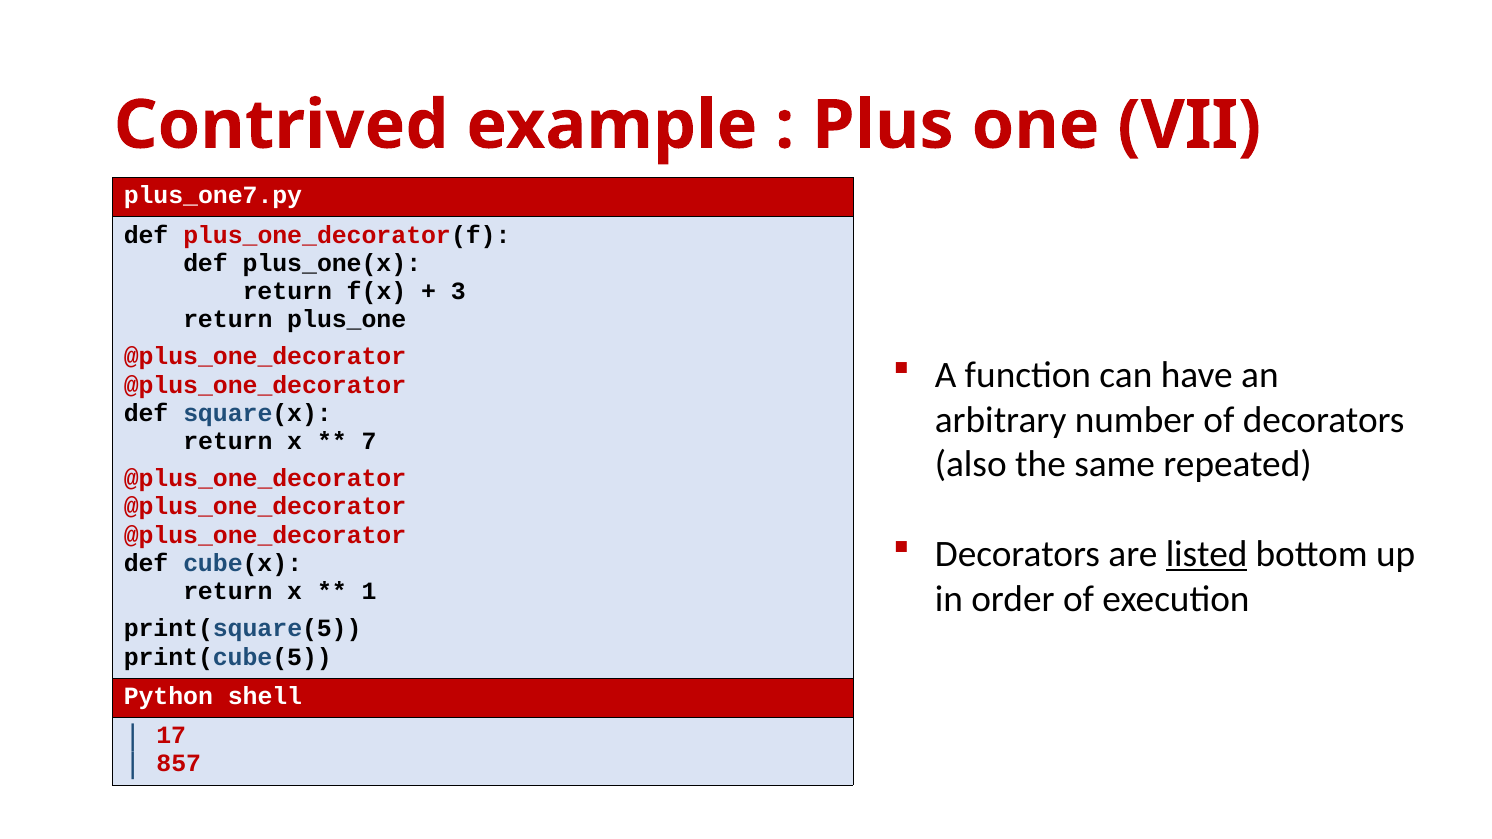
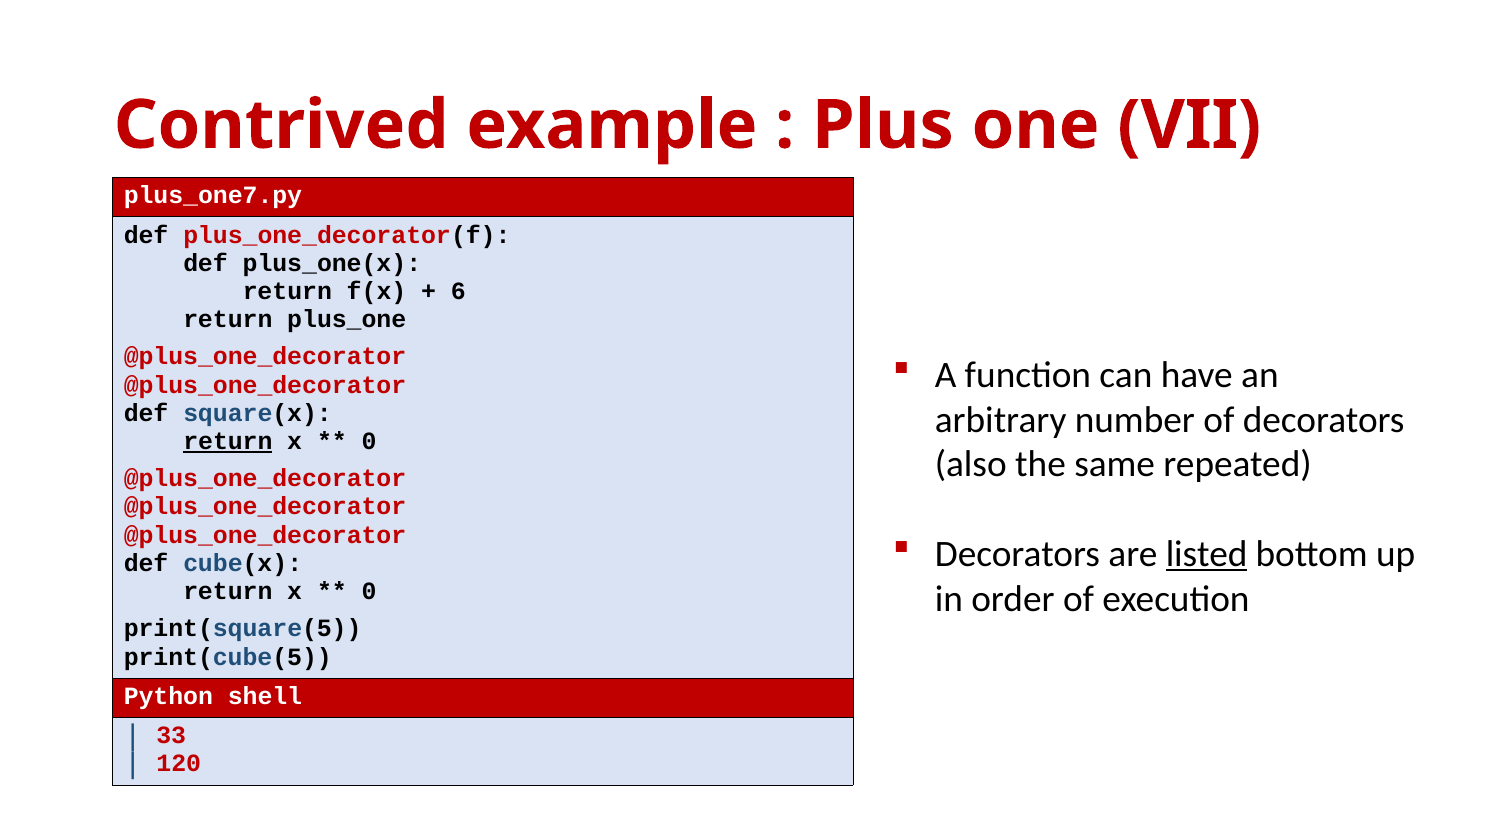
3: 3 -> 6
return at (228, 441) underline: none -> present
7 at (369, 441): 7 -> 0
1 at (369, 591): 1 -> 0
17: 17 -> 33
857: 857 -> 120
